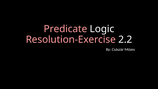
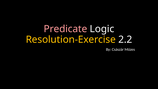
Resolution-Exercise colour: pink -> yellow
